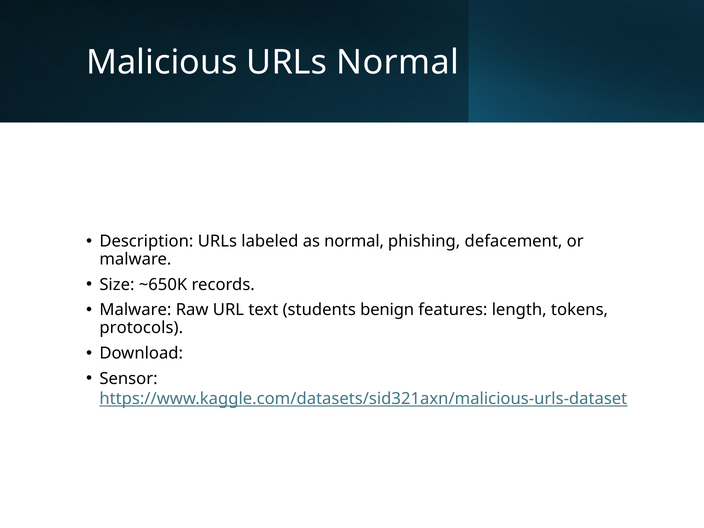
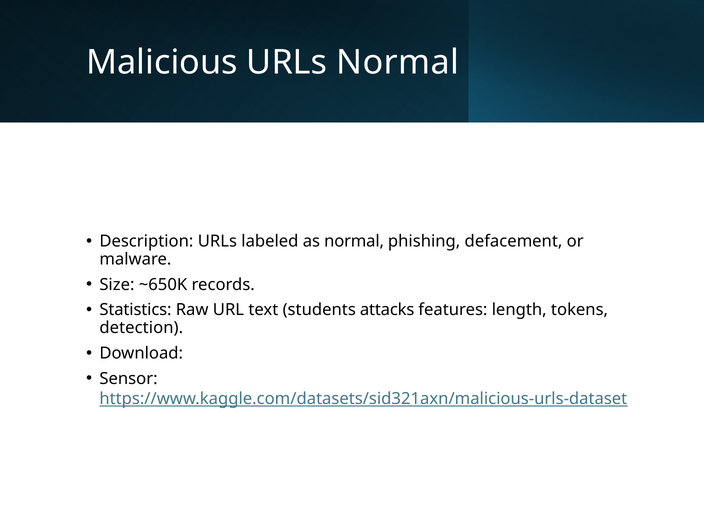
Malware at (135, 310): Malware -> Statistics
benign: benign -> attacks
protocols: protocols -> detection
